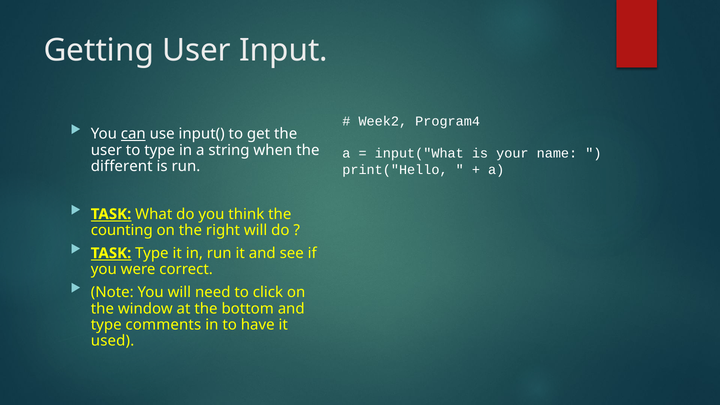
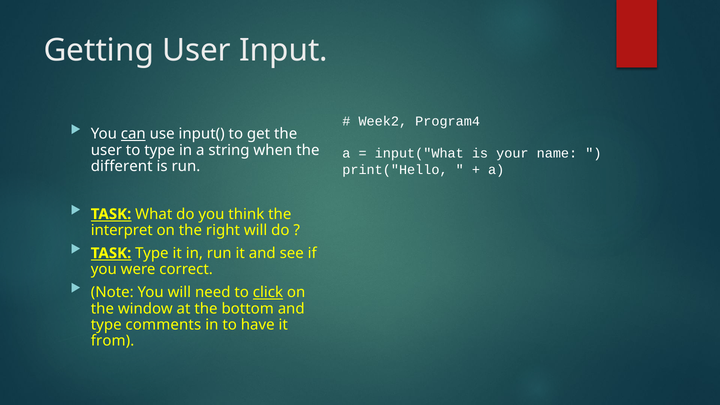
counting: counting -> interpret
click underline: none -> present
used: used -> from
